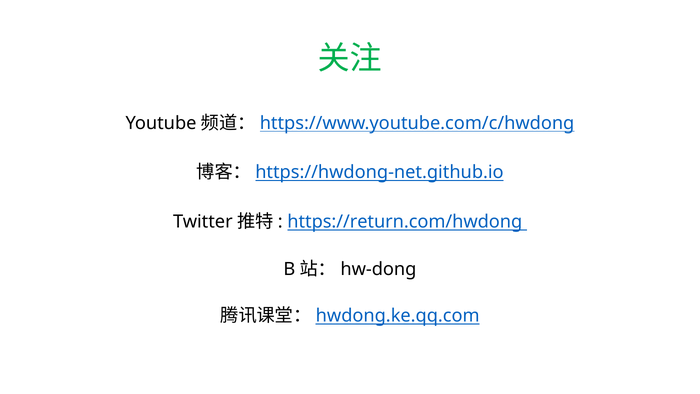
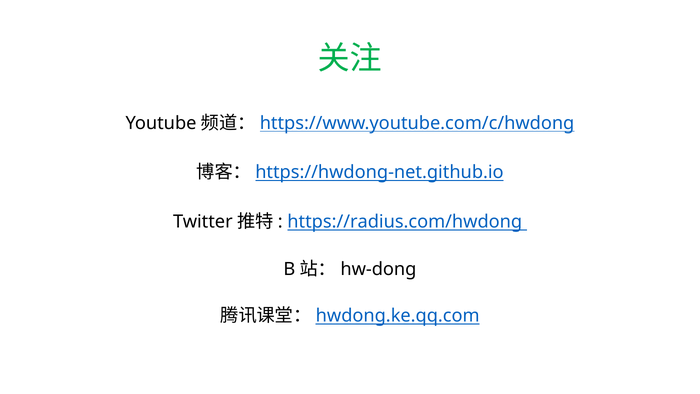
https://return.com/hwdong: https://return.com/hwdong -> https://radius.com/hwdong
